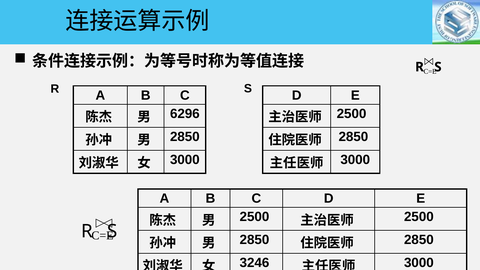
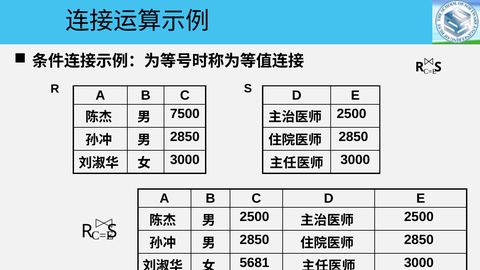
6296: 6296 -> 7500
3246: 3246 -> 5681
